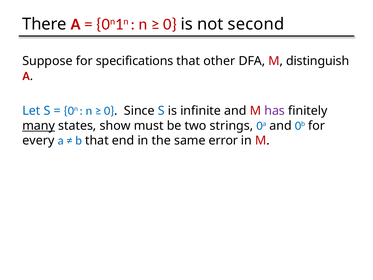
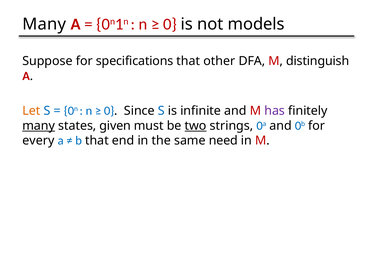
There at (44, 24): There -> Many
second: second -> models
Let colour: blue -> orange
show: show -> given
two underline: none -> present
error: error -> need
